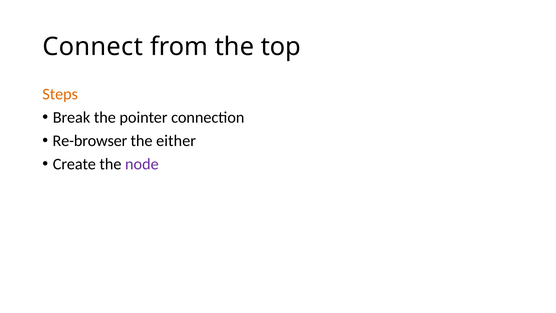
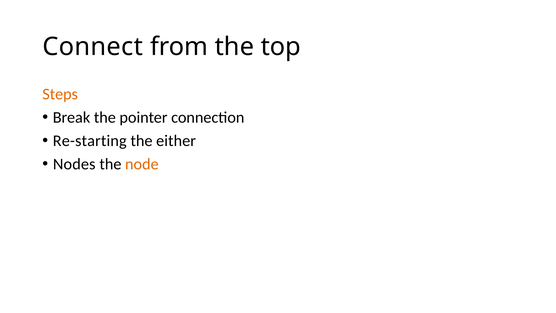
Re-browser: Re-browser -> Re-starting
Create: Create -> Nodes
node colour: purple -> orange
